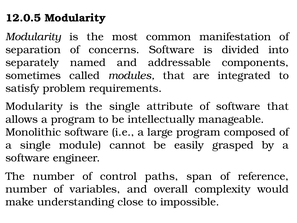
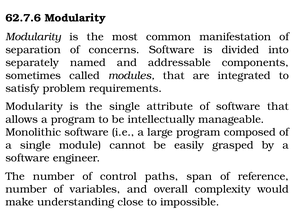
12.0.5: 12.0.5 -> 62.7.6
